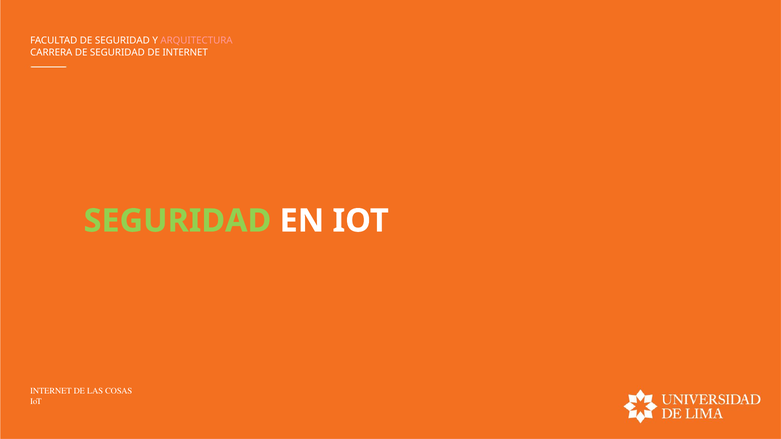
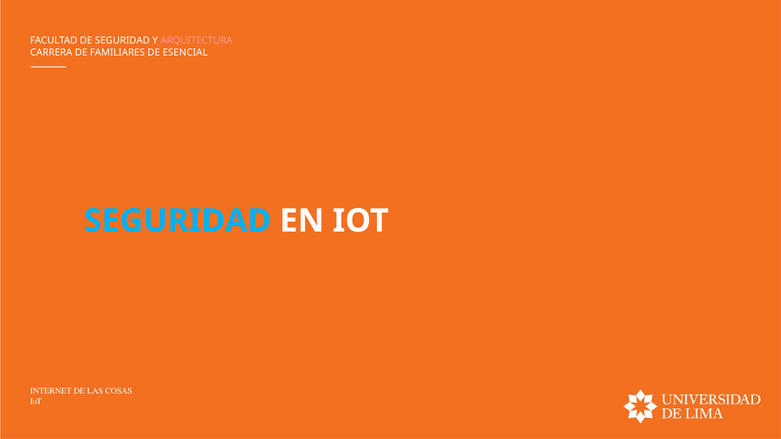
CARRERA DE SEGURIDAD: SEGURIDAD -> FAMILIARES
DE INTERNET: INTERNET -> ESENCIAL
SEGURIDAD at (177, 221) colour: light green -> light blue
